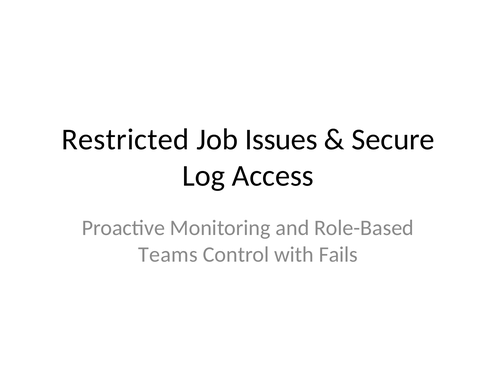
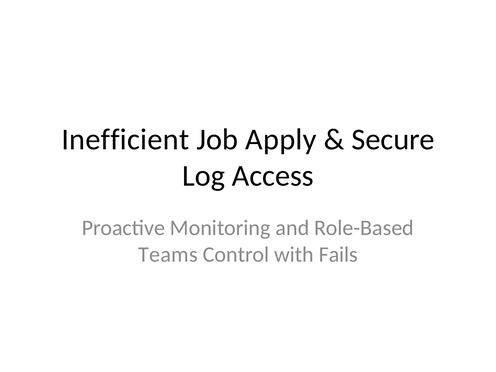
Restricted: Restricted -> Inefficient
Issues: Issues -> Apply
